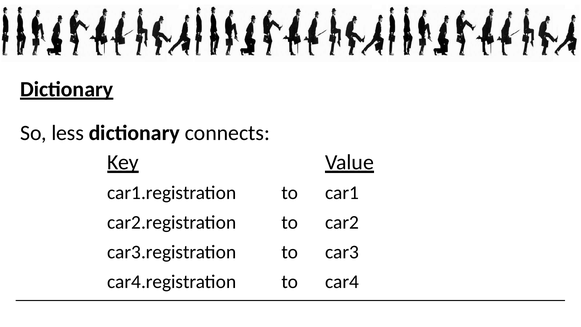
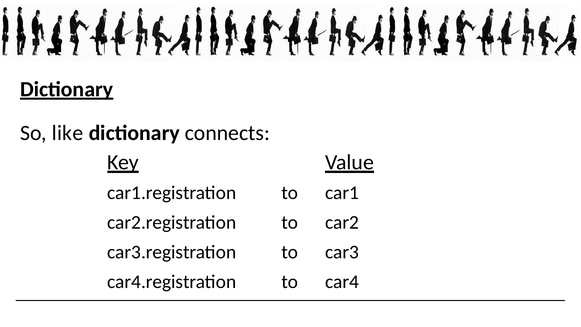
less: less -> like
